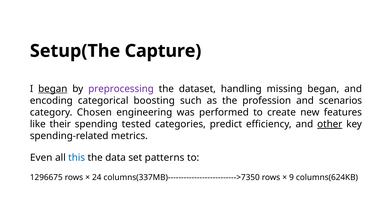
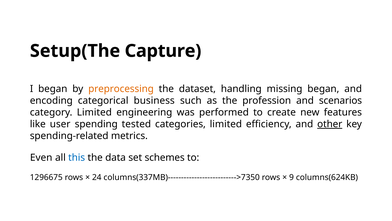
began at (53, 89) underline: present -> none
preprocessing colour: purple -> orange
boosting: boosting -> business
category Chosen: Chosen -> Limited
their: their -> user
categories predict: predict -> limited
patterns: patterns -> schemes
